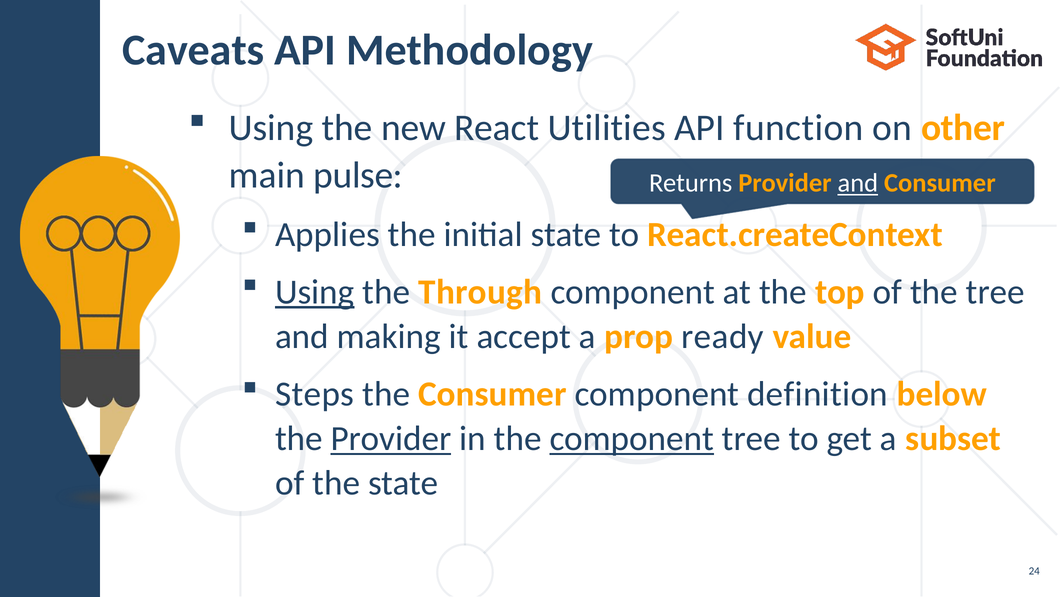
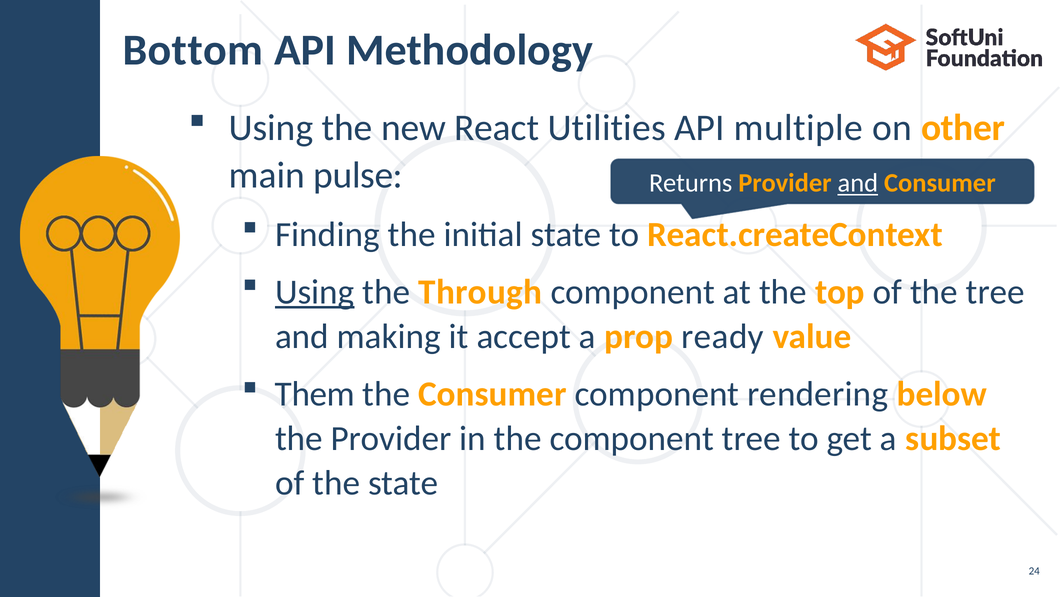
Caveats: Caveats -> Bottom
function: function -> multiple
Applies: Applies -> Finding
Steps: Steps -> Them
definition: definition -> rendering
Provider at (391, 438) underline: present -> none
component at (632, 438) underline: present -> none
